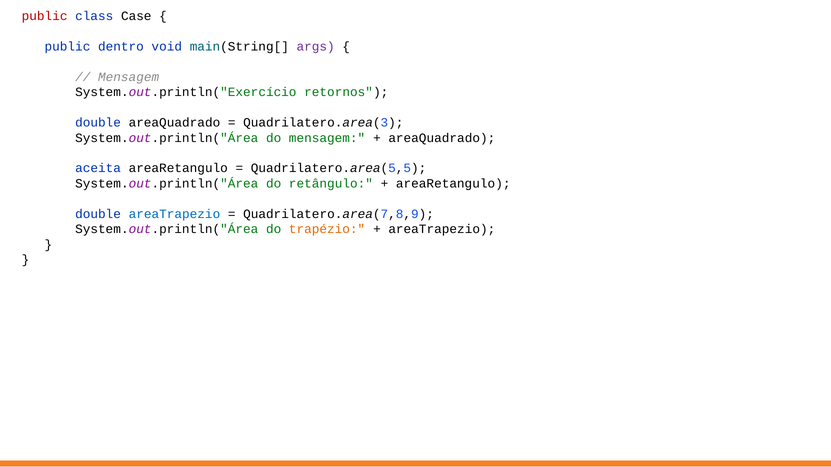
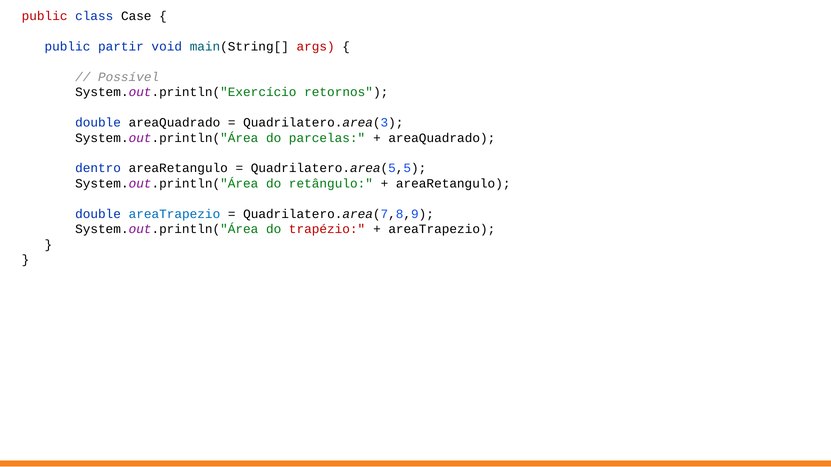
dentro: dentro -> partir
args colour: purple -> red
Mensagem at (129, 77): Mensagem -> Possível
do mensagem: mensagem -> parcelas
aceita: aceita -> dentro
trapézio colour: orange -> red
